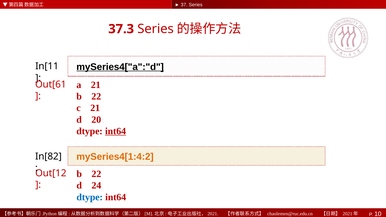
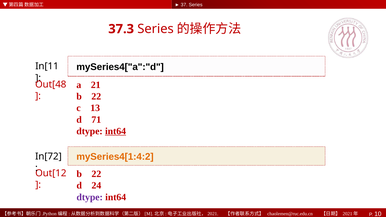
mySeries4["a":"d underline: present -> none
Out[61: Out[61 -> Out[48
c 21: 21 -> 13
20: 20 -> 71
In[82: In[82 -> In[72
dtype at (90, 197) colour: blue -> purple
